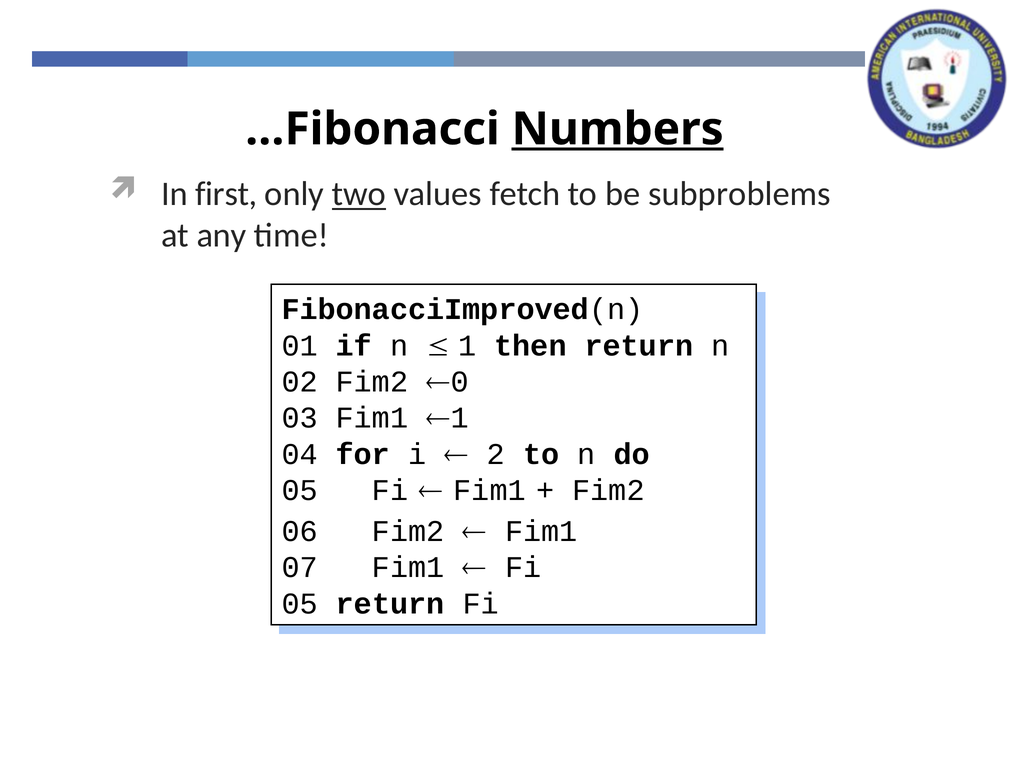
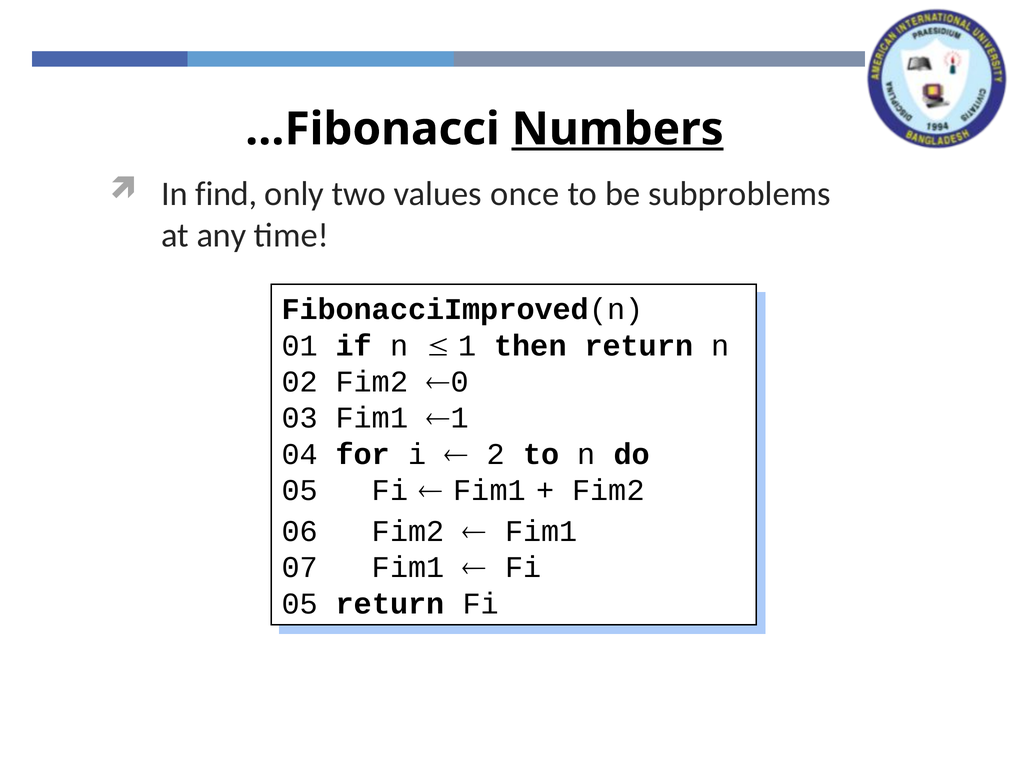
first: first -> find
two underline: present -> none
fetch: fetch -> once
